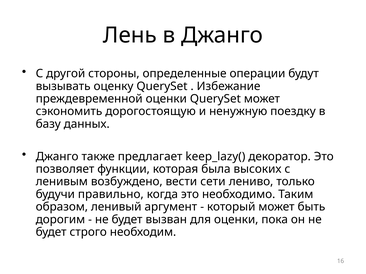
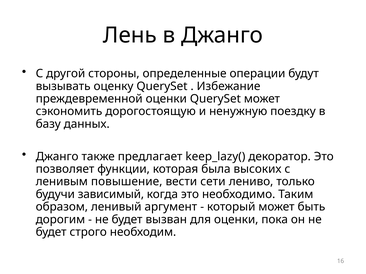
возбуждено: возбуждено -> повышение
правильно: правильно -> зависимый
